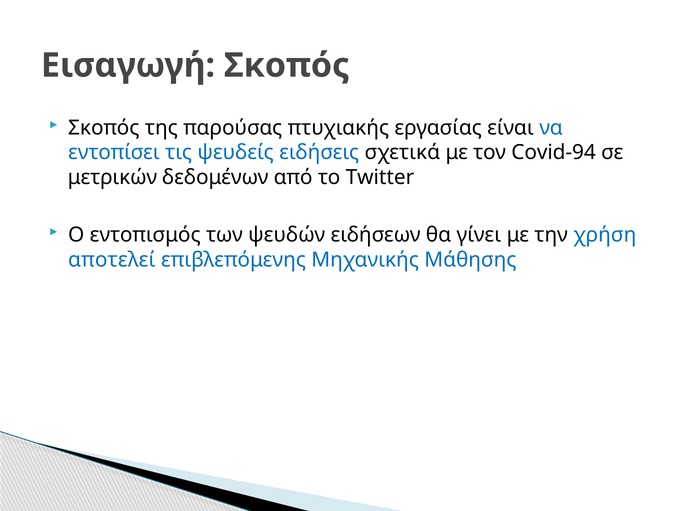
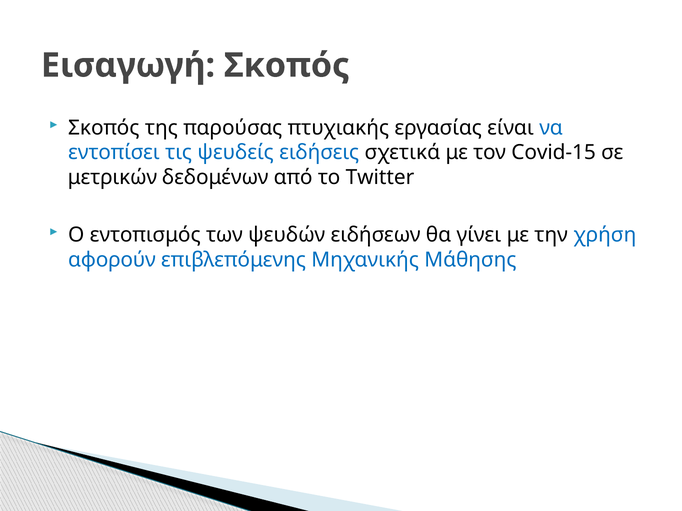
Covid-94: Covid-94 -> Covid-15
αποτελεί: αποτελεί -> αφορούν
